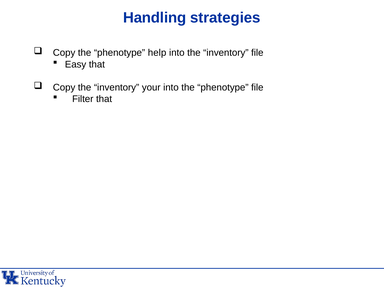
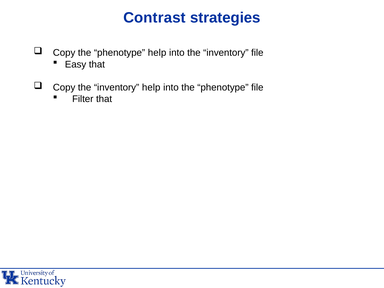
Handling: Handling -> Contrast
inventory your: your -> help
